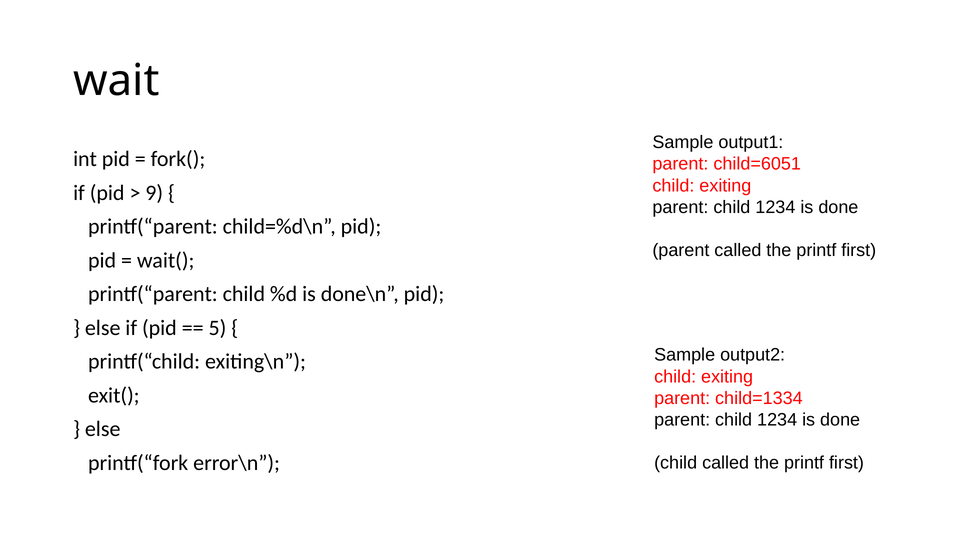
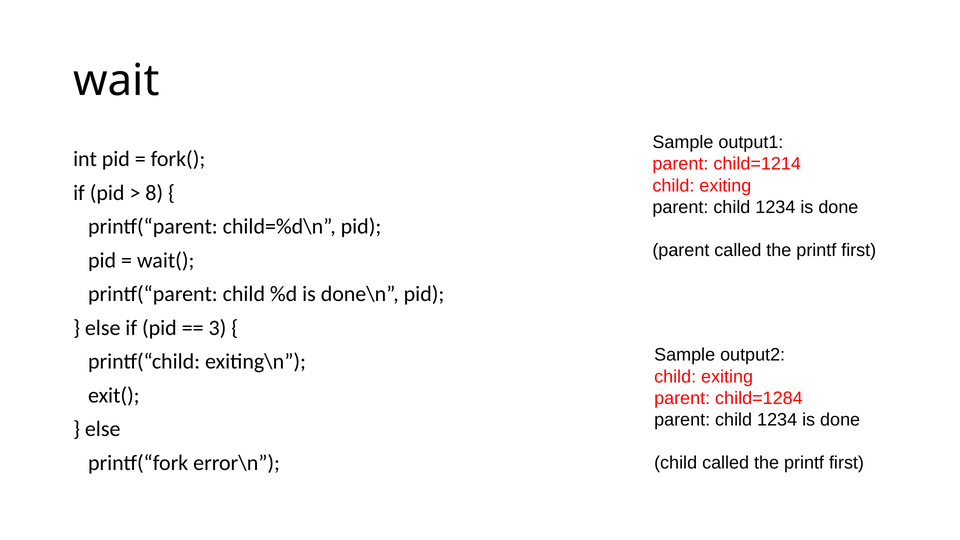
child=6051: child=6051 -> child=1214
9: 9 -> 8
5: 5 -> 3
child=1334: child=1334 -> child=1284
